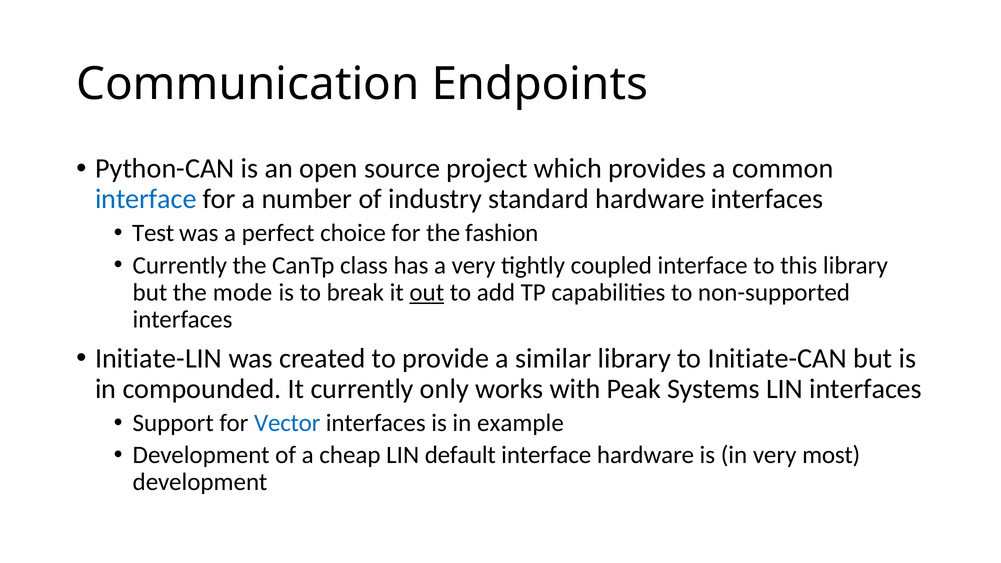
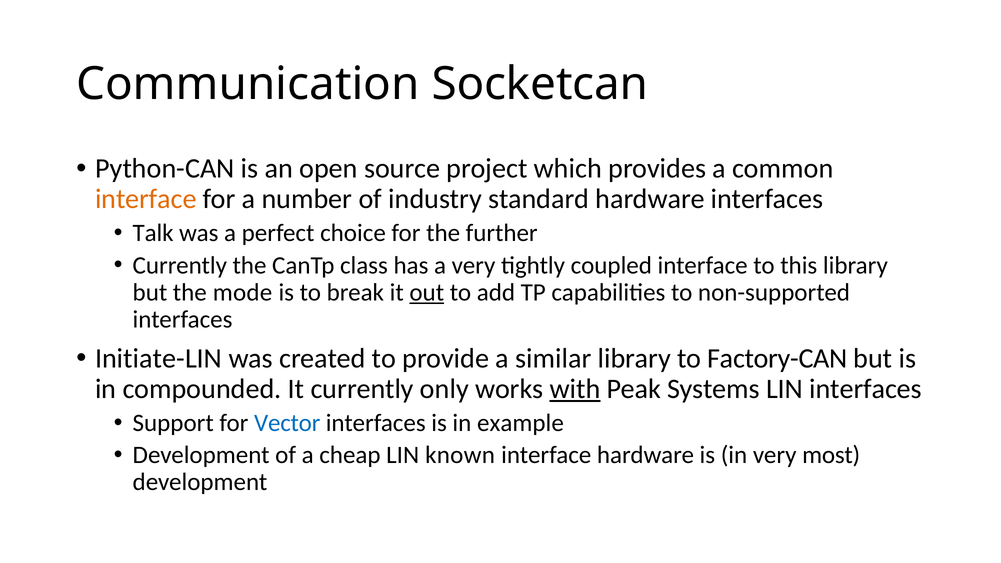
Endpoints: Endpoints -> Socketcan
interface at (146, 199) colour: blue -> orange
Test: Test -> Talk
fashion: fashion -> further
Initiate-CAN: Initiate-CAN -> Factory-CAN
with underline: none -> present
default: default -> known
